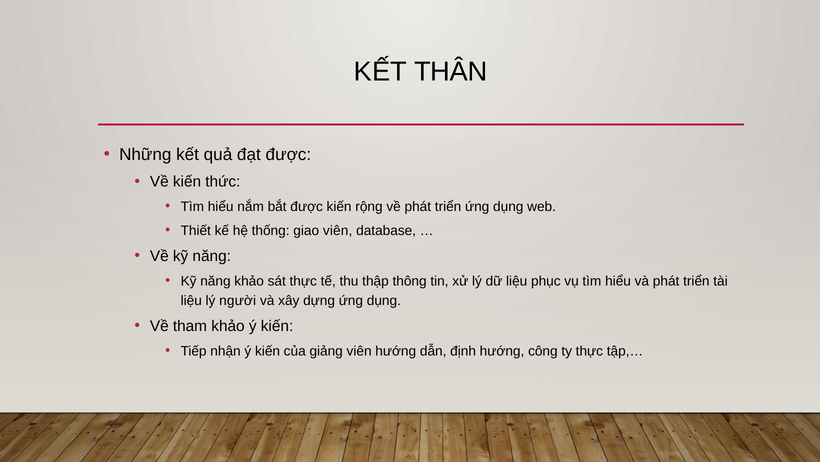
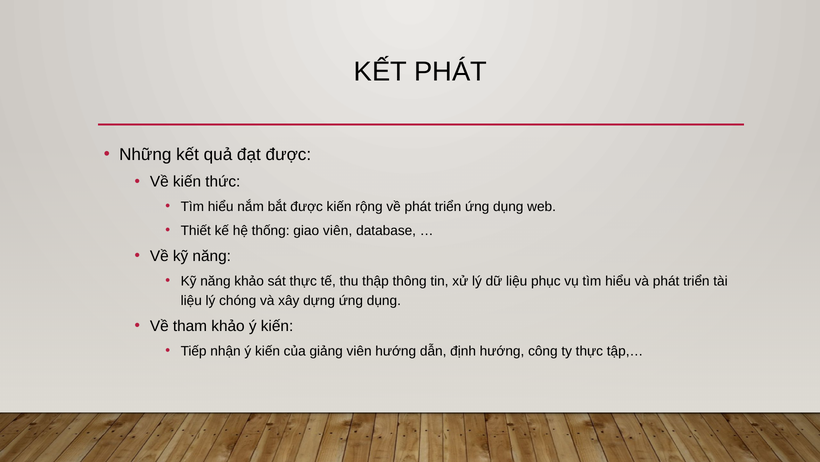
KẾT THÂN: THÂN -> PHÁT
người: người -> chóng
